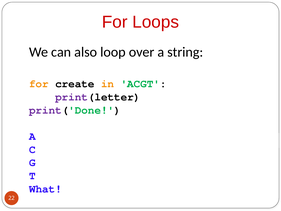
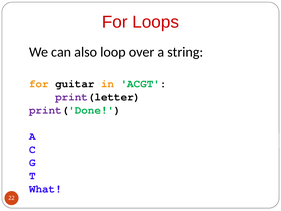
create: create -> guitar
